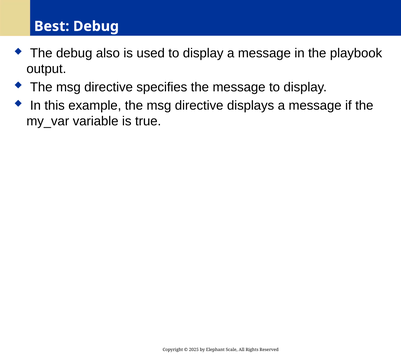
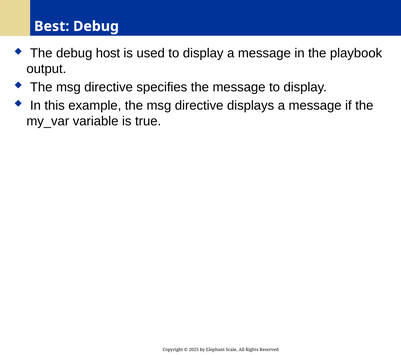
also: also -> host
